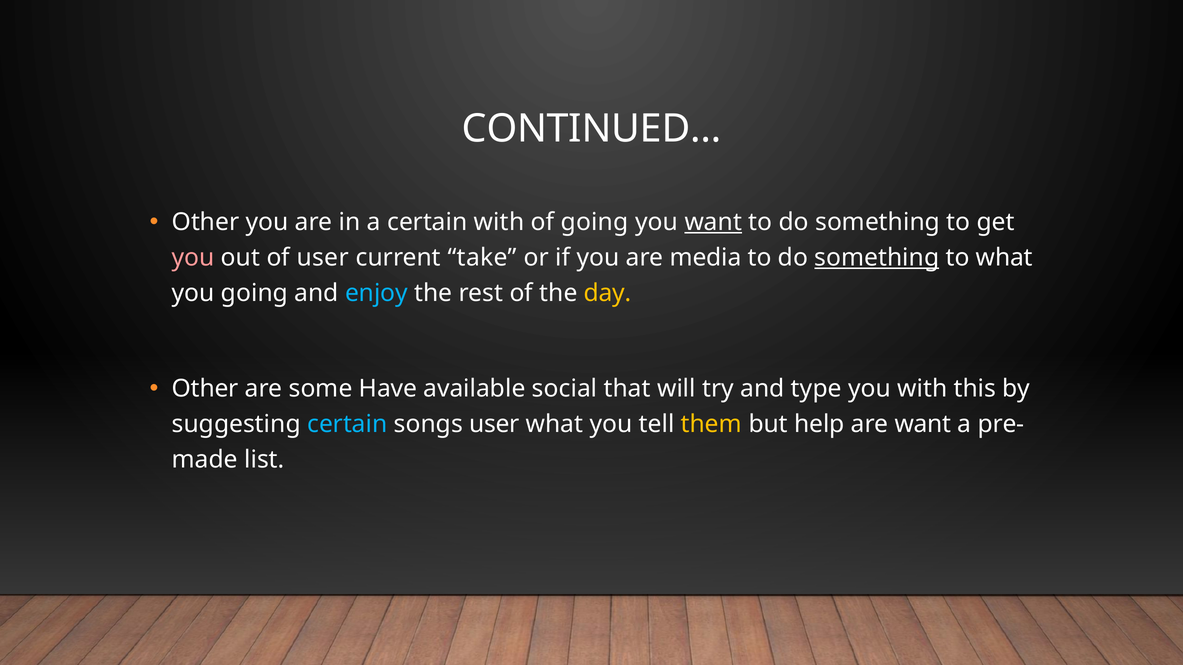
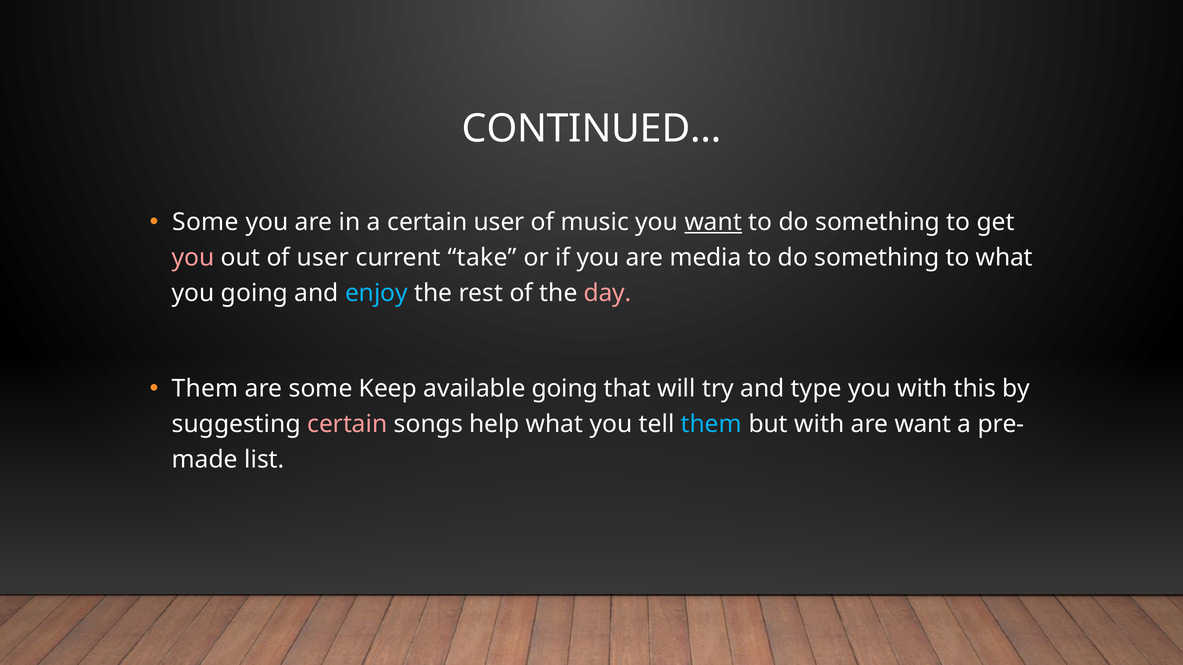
Other at (206, 222): Other -> Some
certain with: with -> user
of going: going -> music
something at (877, 258) underline: present -> none
day colour: yellow -> pink
Other at (205, 389): Other -> Them
Have: Have -> Keep
available social: social -> going
certain at (347, 425) colour: light blue -> pink
songs user: user -> help
them at (711, 425) colour: yellow -> light blue
but help: help -> with
